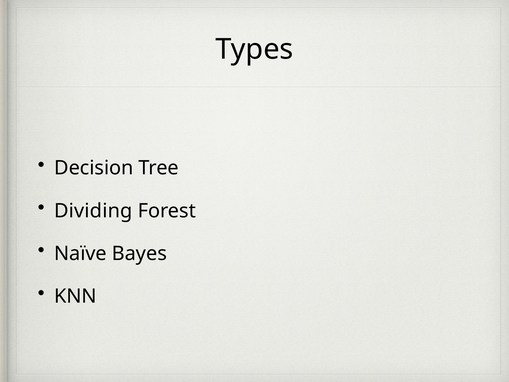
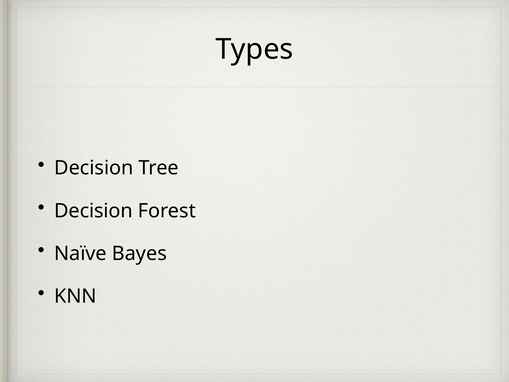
Dividing at (93, 211): Dividing -> Decision
